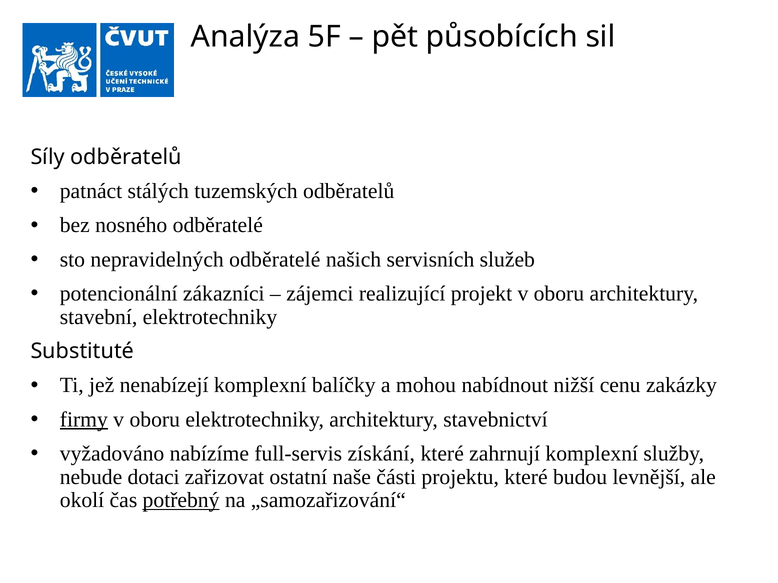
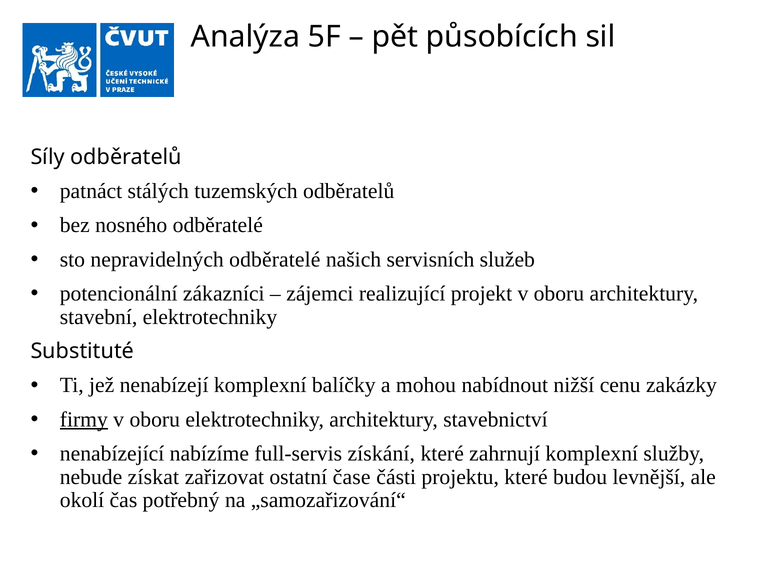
vyžadováno: vyžadováno -> nenabízející
dotaci: dotaci -> získat
naše: naše -> čase
potřebný underline: present -> none
